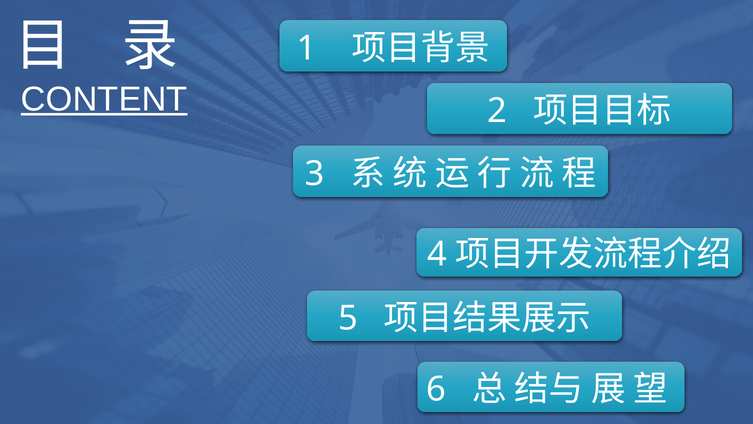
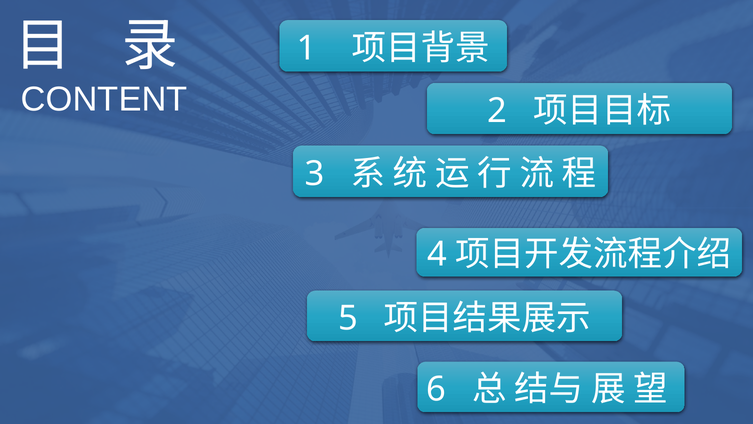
CONTENT underline: present -> none
